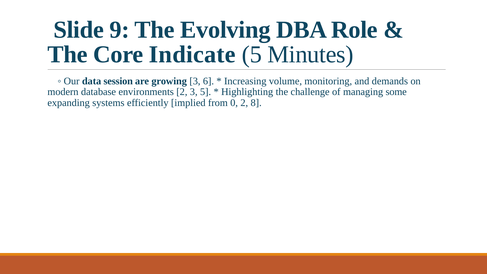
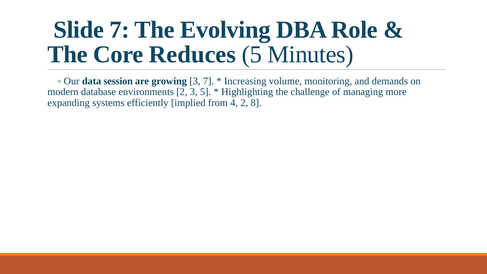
Slide 9: 9 -> 7
Indicate: Indicate -> Reduces
3 6: 6 -> 7
some: some -> more
0: 0 -> 4
